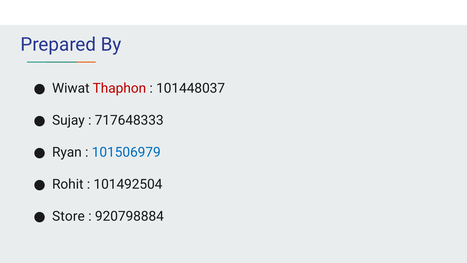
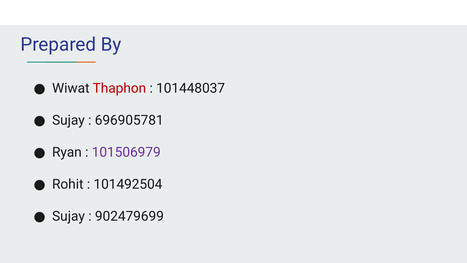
717648333: 717648333 -> 696905781
101506979 colour: blue -> purple
Store at (68, 216): Store -> Sujay
920798884: 920798884 -> 902479699
